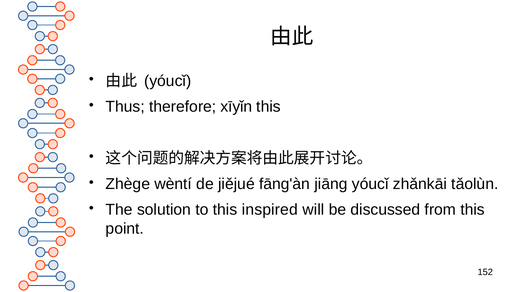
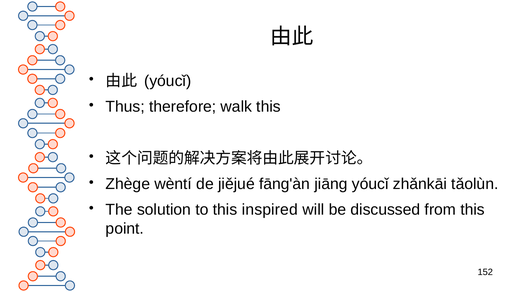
xīyǐn: xīyǐn -> walk
